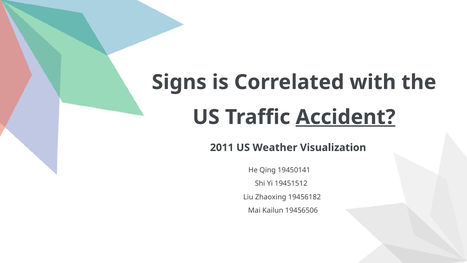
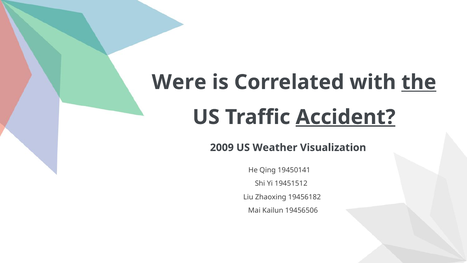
Signs: Signs -> Were
the underline: none -> present
2011: 2011 -> 2009
